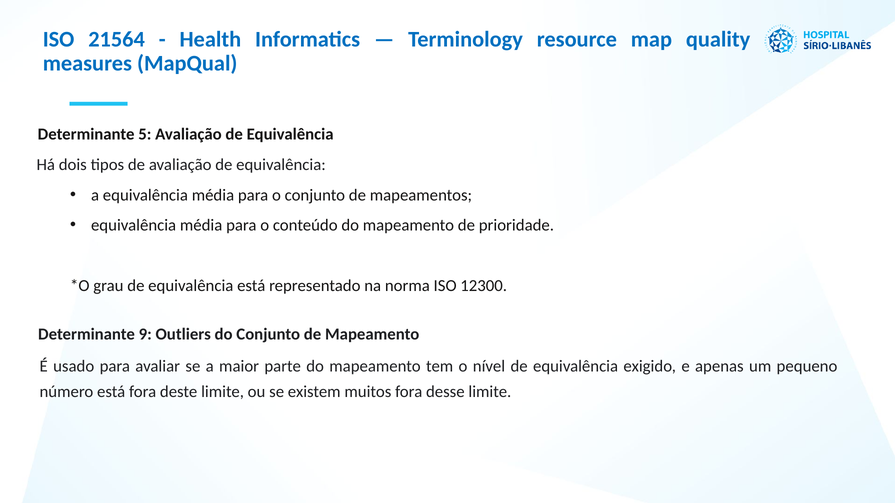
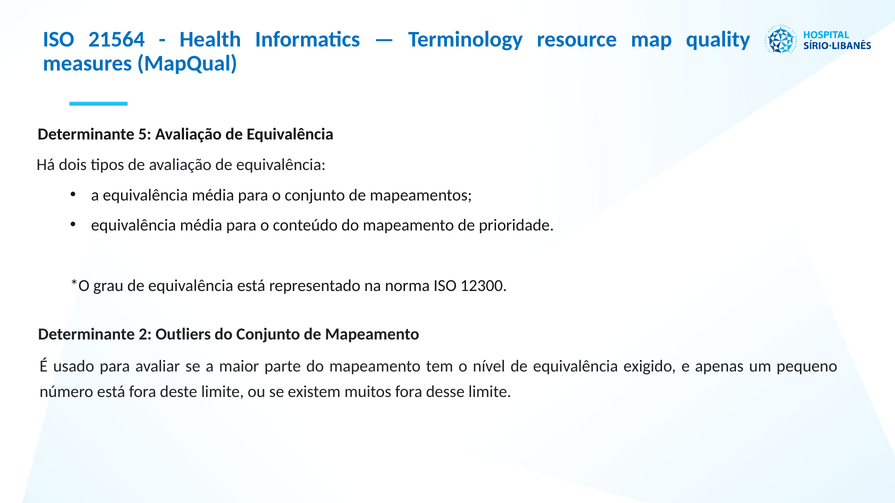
9: 9 -> 2
